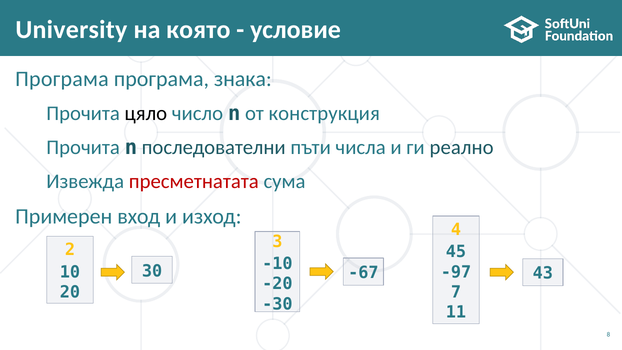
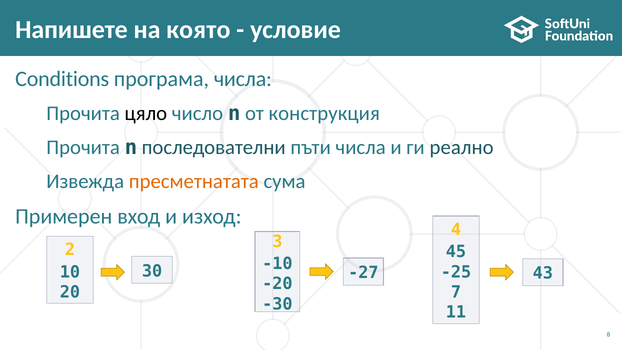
University: University -> Напишете
Програма at (62, 79): Програма -> Conditions
програма знака: знака -> числа
пресметнатата colour: red -> orange
-97: -97 -> -25
-67: -67 -> -27
